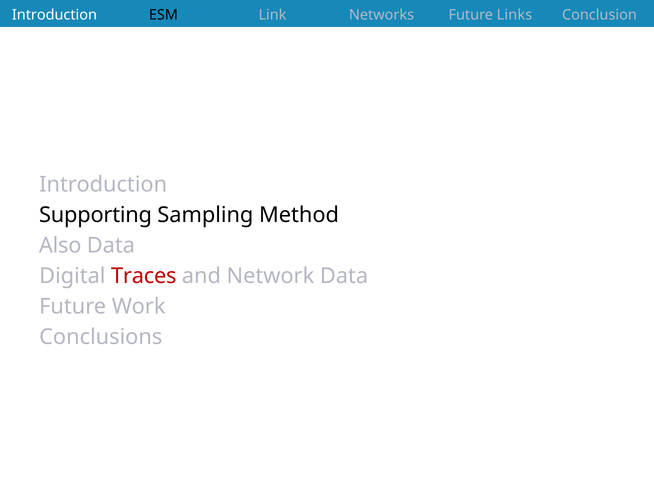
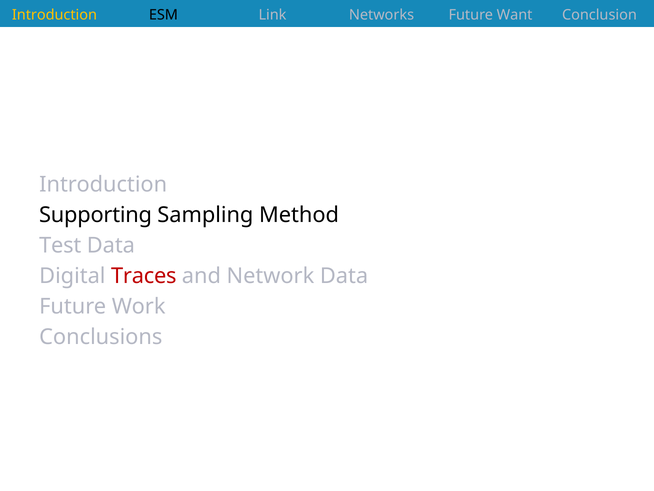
Introduction at (55, 15) colour: white -> yellow
Links: Links -> Want
Also: Also -> Test
